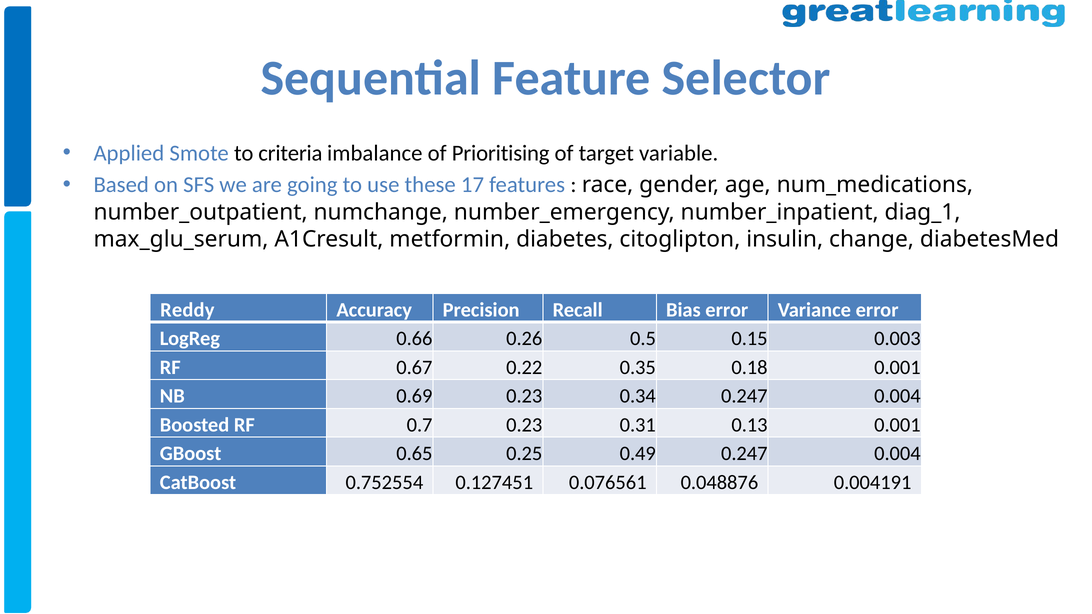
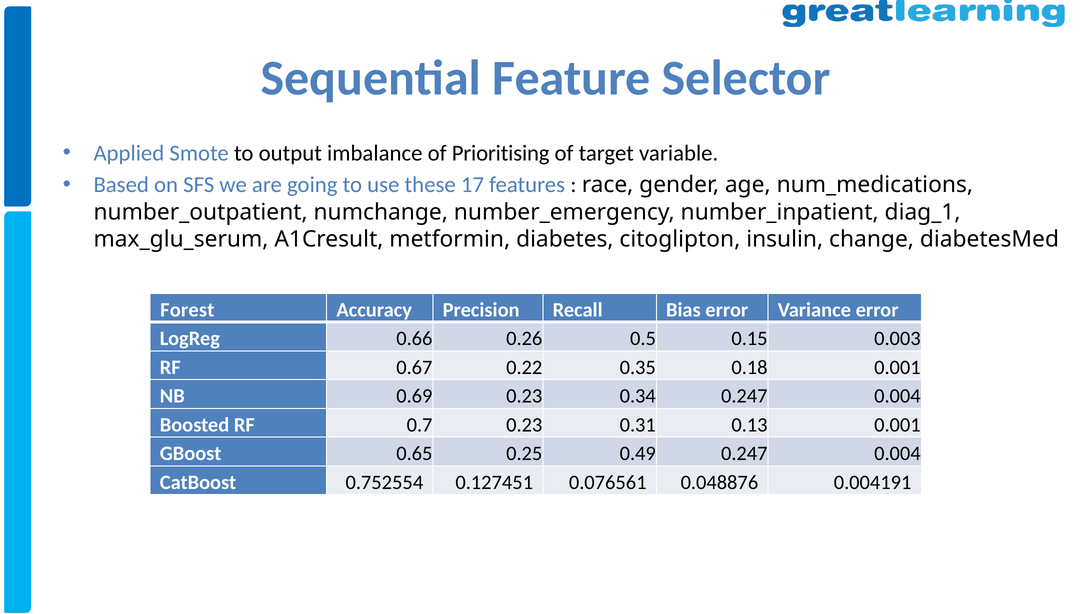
criteria: criteria -> output
Reddy: Reddy -> Forest
